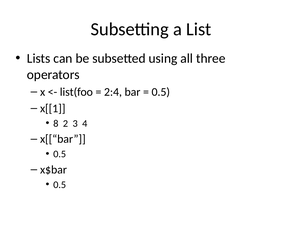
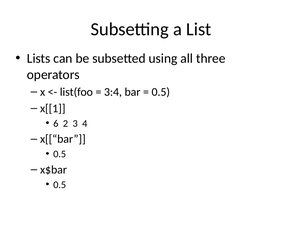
2:4: 2:4 -> 3:4
8: 8 -> 6
